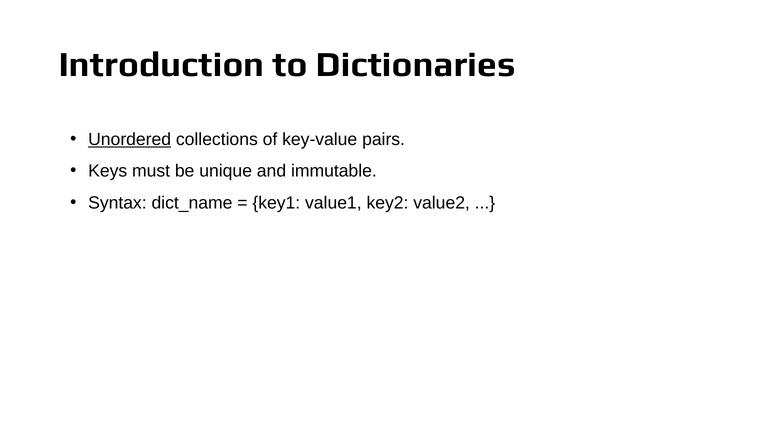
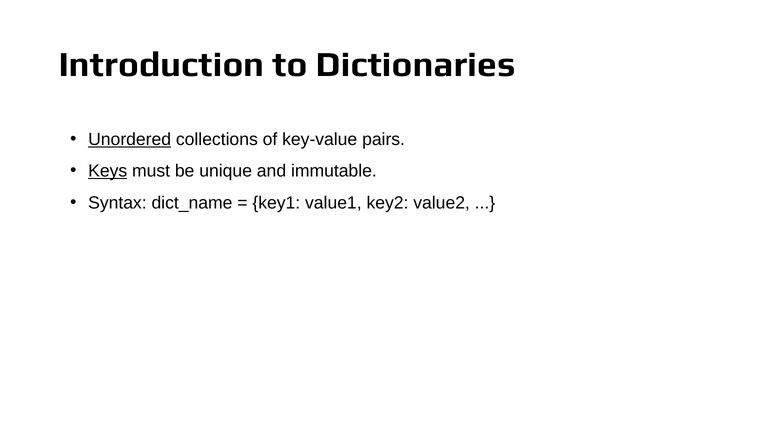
Keys underline: none -> present
